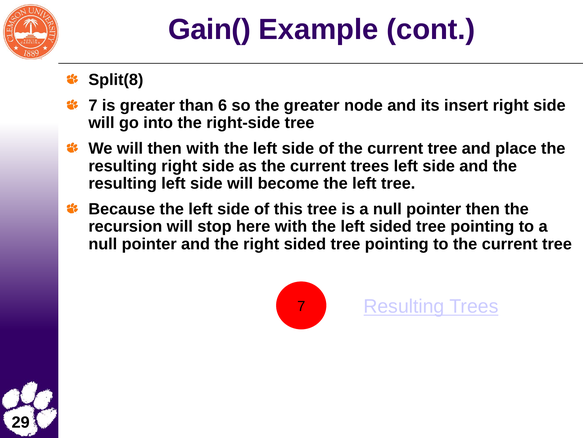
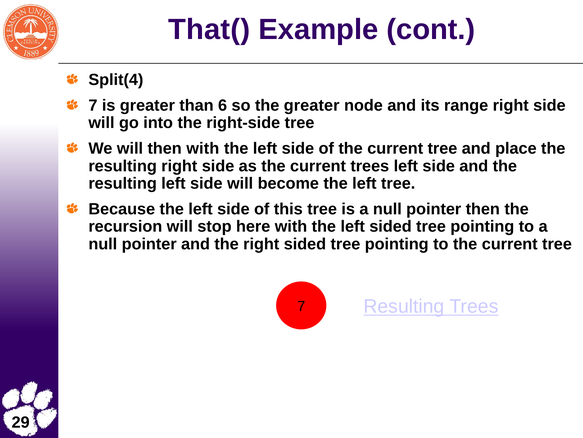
Gain(: Gain( -> That(
Split(8: Split(8 -> Split(4
insert: insert -> range
